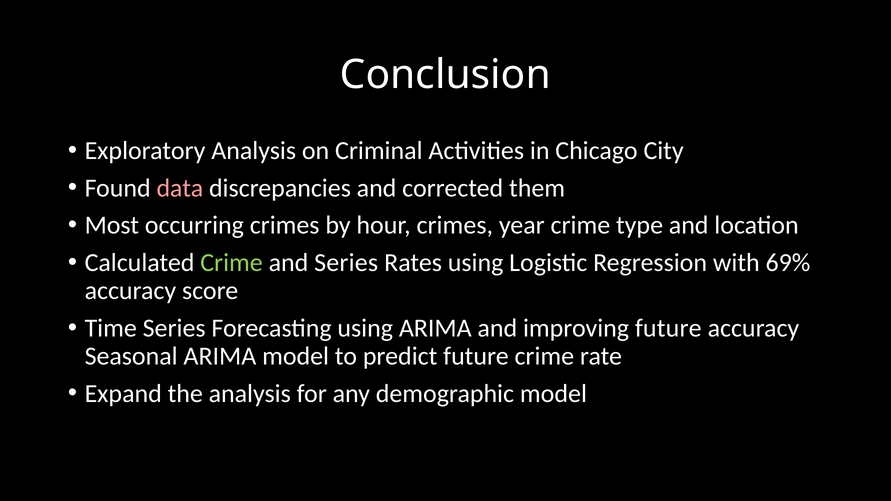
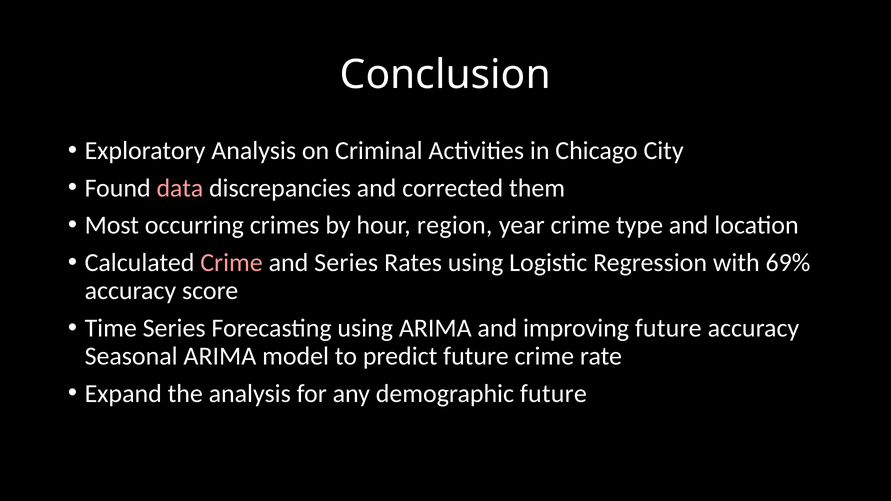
hour crimes: crimes -> region
Crime at (232, 263) colour: light green -> pink
demographic model: model -> future
